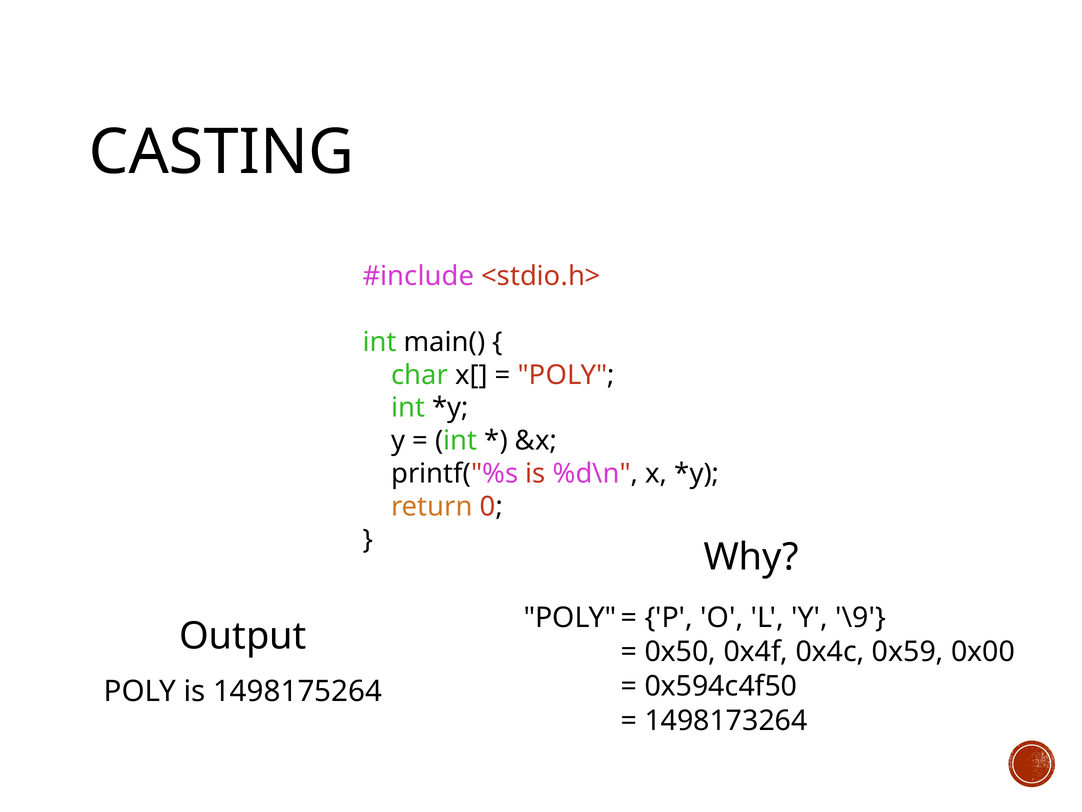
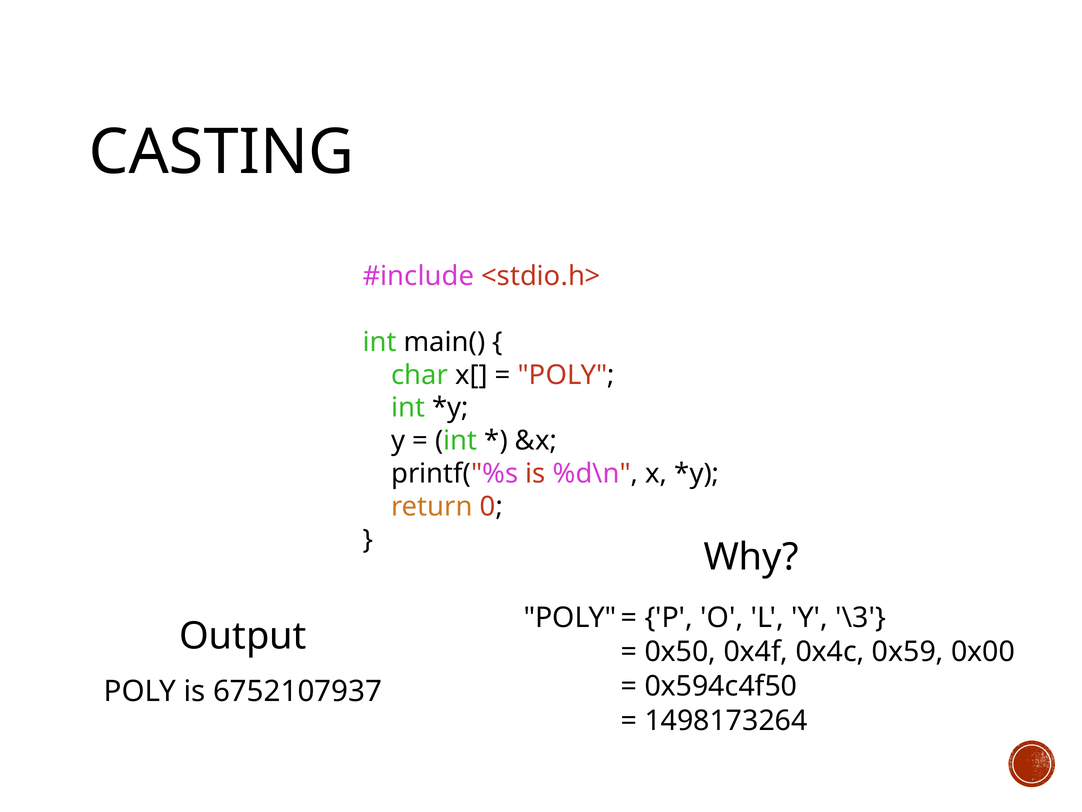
\9: \9 -> \3
1498175264: 1498175264 -> 6752107937
